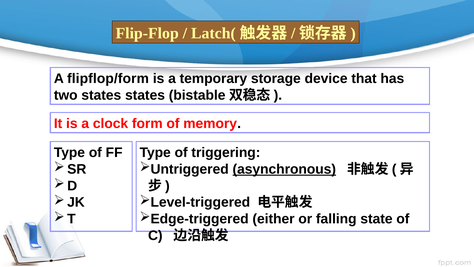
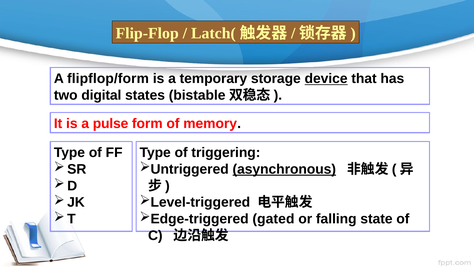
device underline: none -> present
two states: states -> digital
clock: clock -> pulse
either: either -> gated
